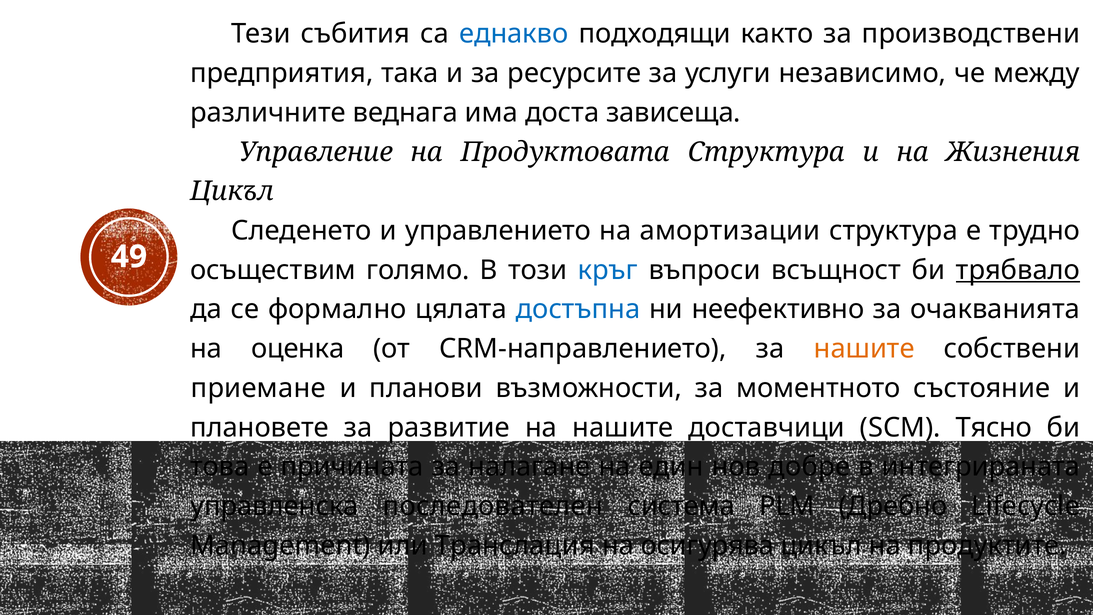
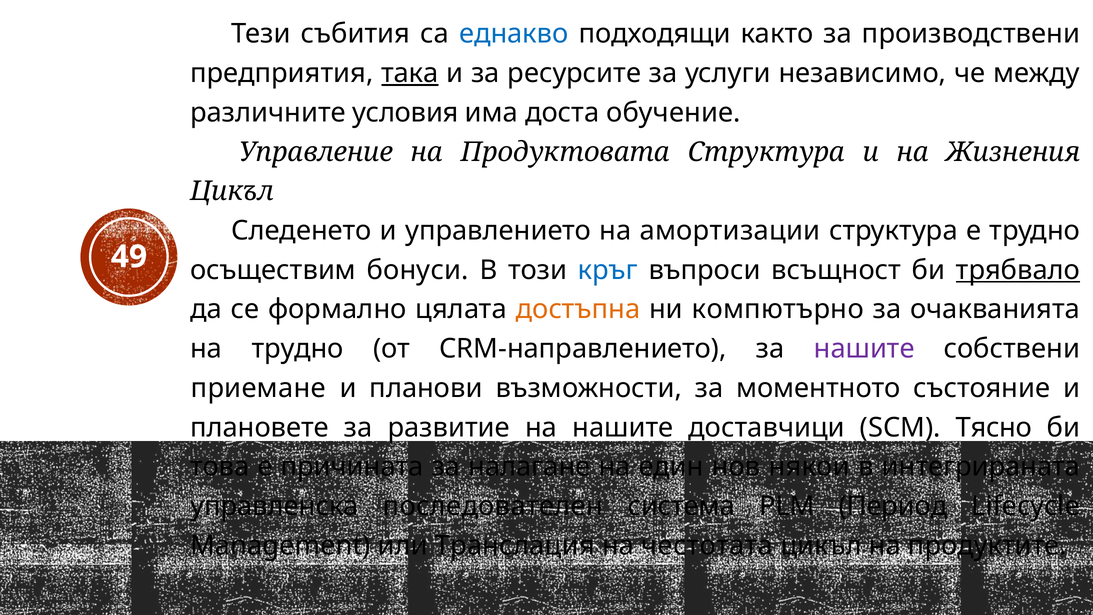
така underline: none -> present
веднага: веднага -> условия
зависеща: зависеща -> обучение
голямо: голямо -> бонуси
достъпна colour: blue -> orange
неефективно: неефективно -> компютърно
на оценка: оценка -> трудно
нашите at (864, 349) colour: orange -> purple
добре: добре -> някои
Дребно: Дребно -> Период
осигурява: осигурява -> честотата
